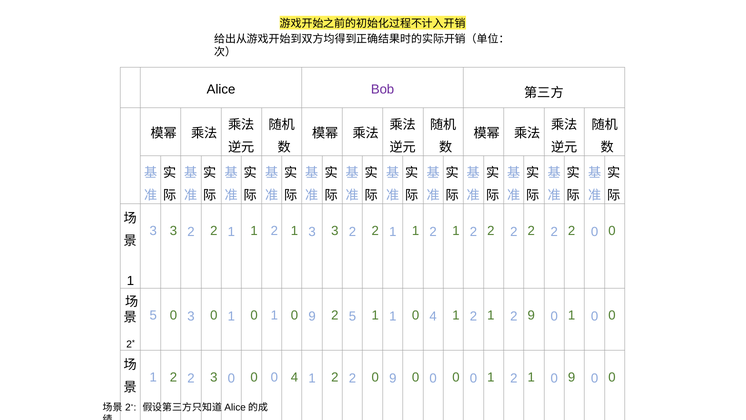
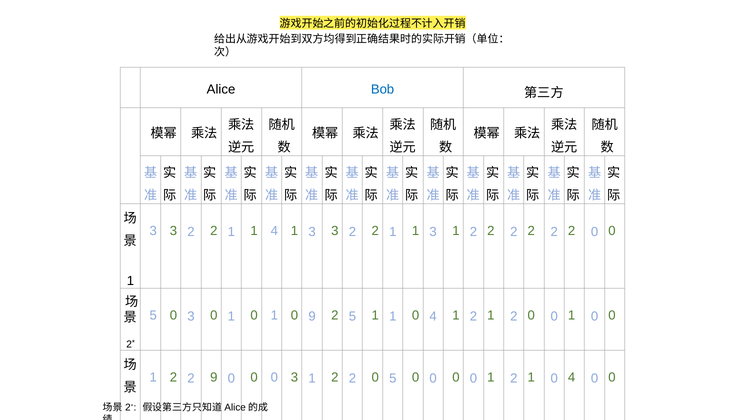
Bob colour: purple -> blue
2 at (274, 231): 2 -> 4
2 at (433, 231): 2 -> 3
1 2 9: 9 -> 0
2 3: 3 -> 9
0 0 4: 4 -> 3
2 0 9: 9 -> 5
2 1 0 9: 9 -> 4
